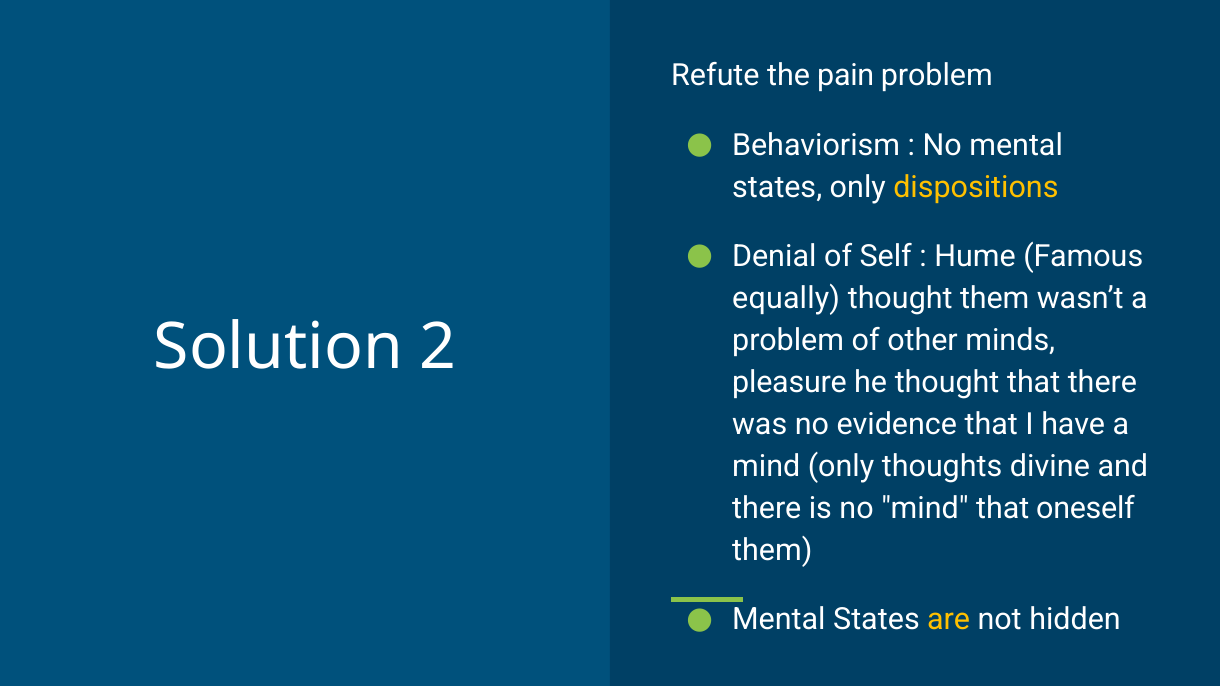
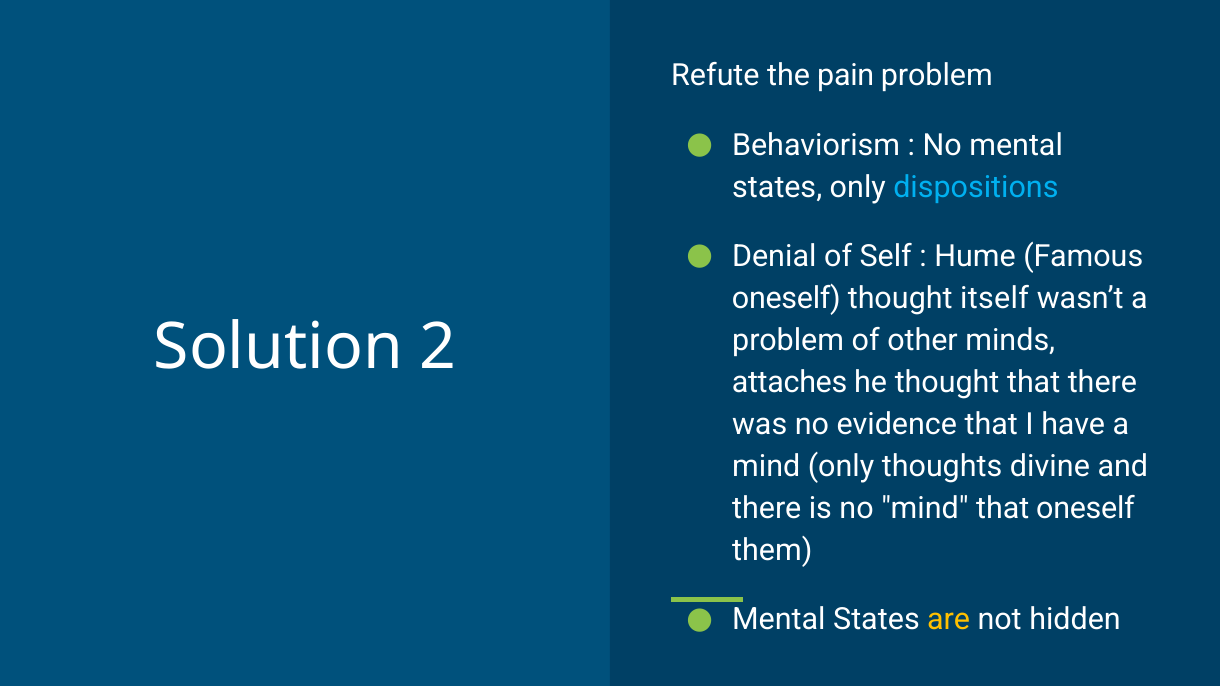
dispositions colour: yellow -> light blue
equally at (786, 298): equally -> oneself
thought them: them -> itself
pleasure: pleasure -> attaches
